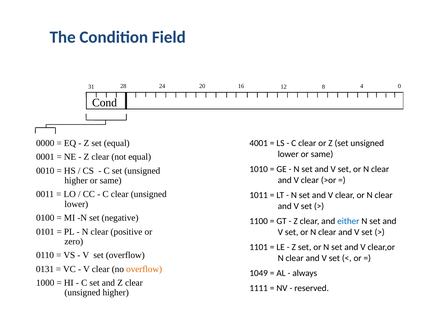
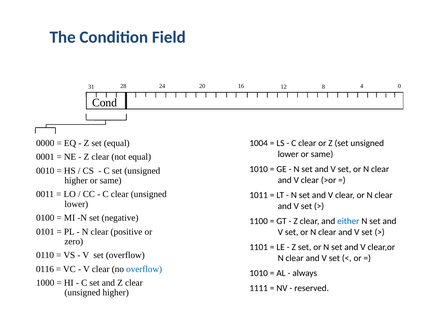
4001: 4001 -> 1004
0131: 0131 -> 0116
overflow at (144, 269) colour: orange -> blue
1049 at (259, 273): 1049 -> 1010
